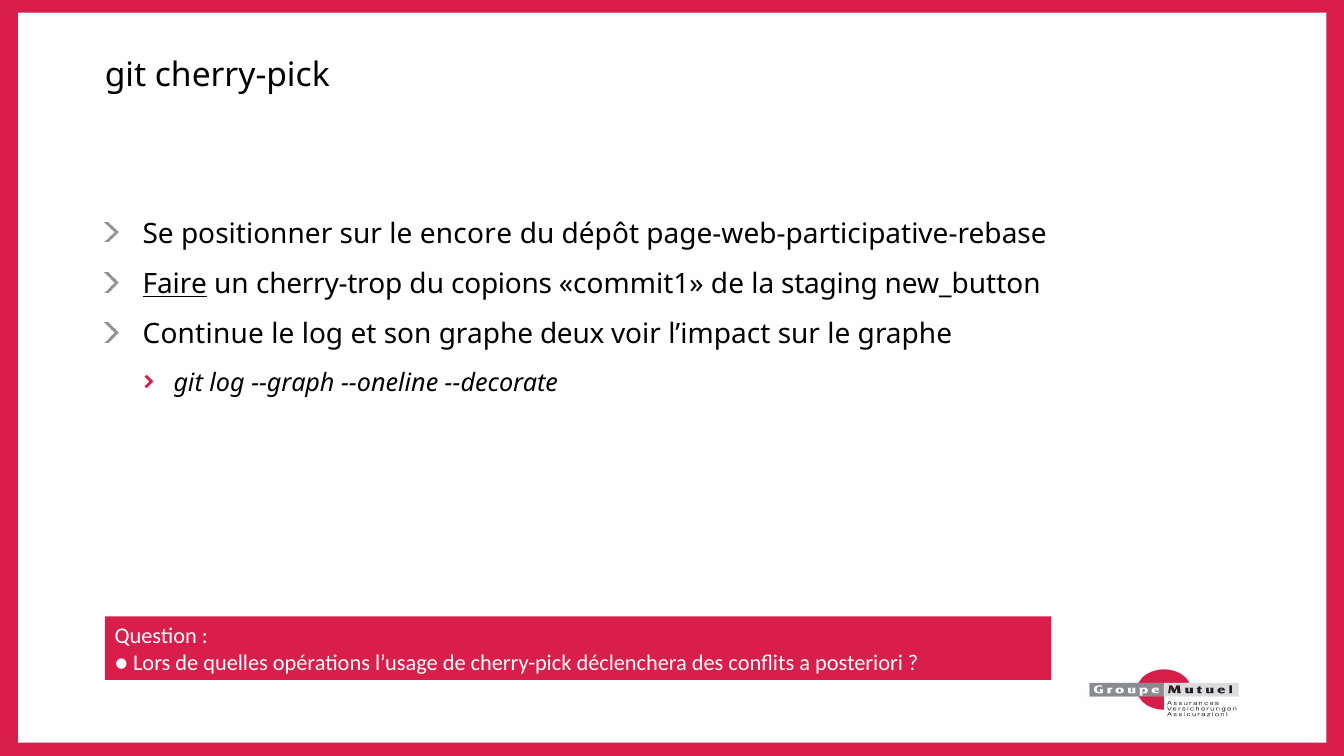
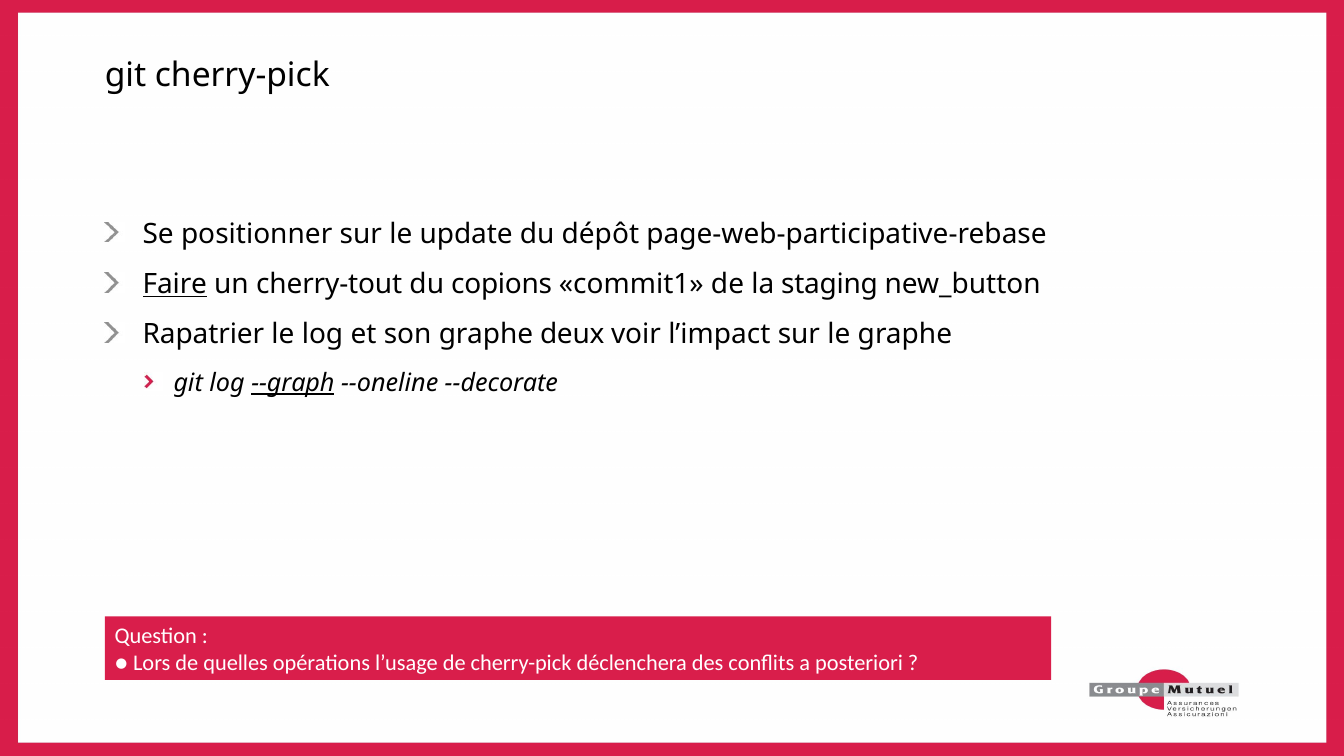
encore: encore -> update
cherry-trop: cherry-trop -> cherry-tout
Continue: Continue -> Rapatrier
--graph underline: none -> present
